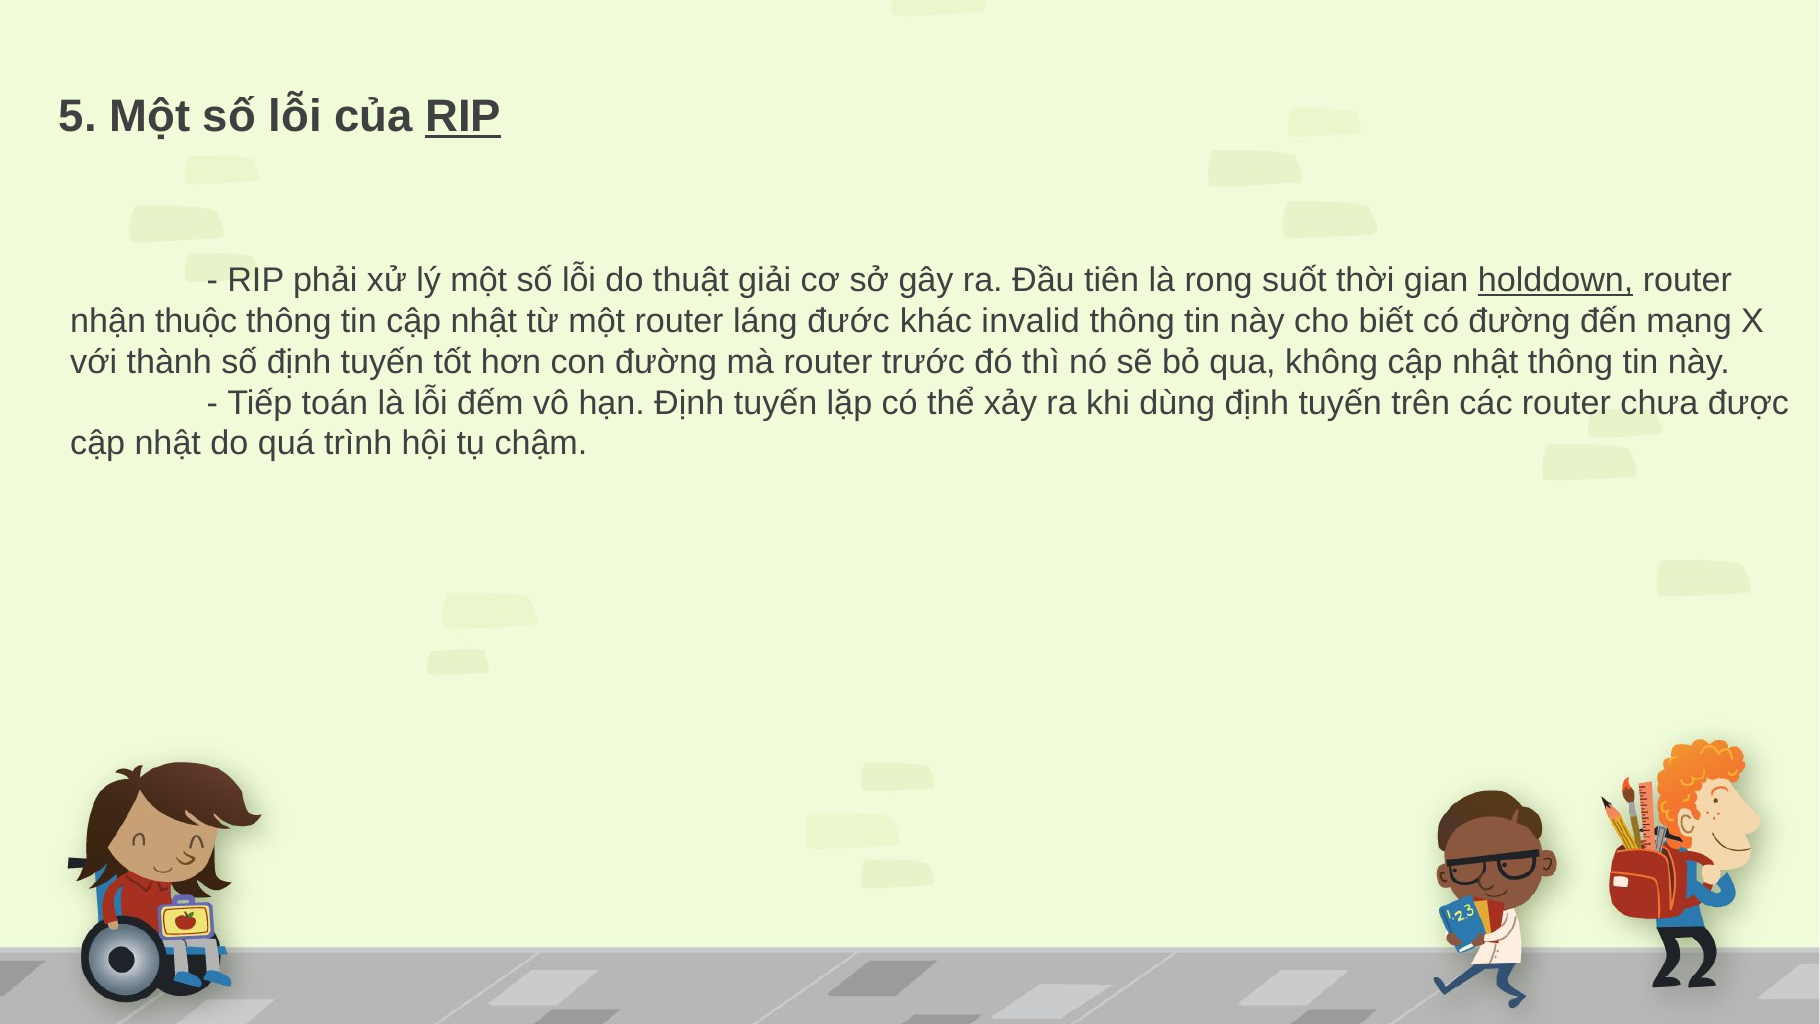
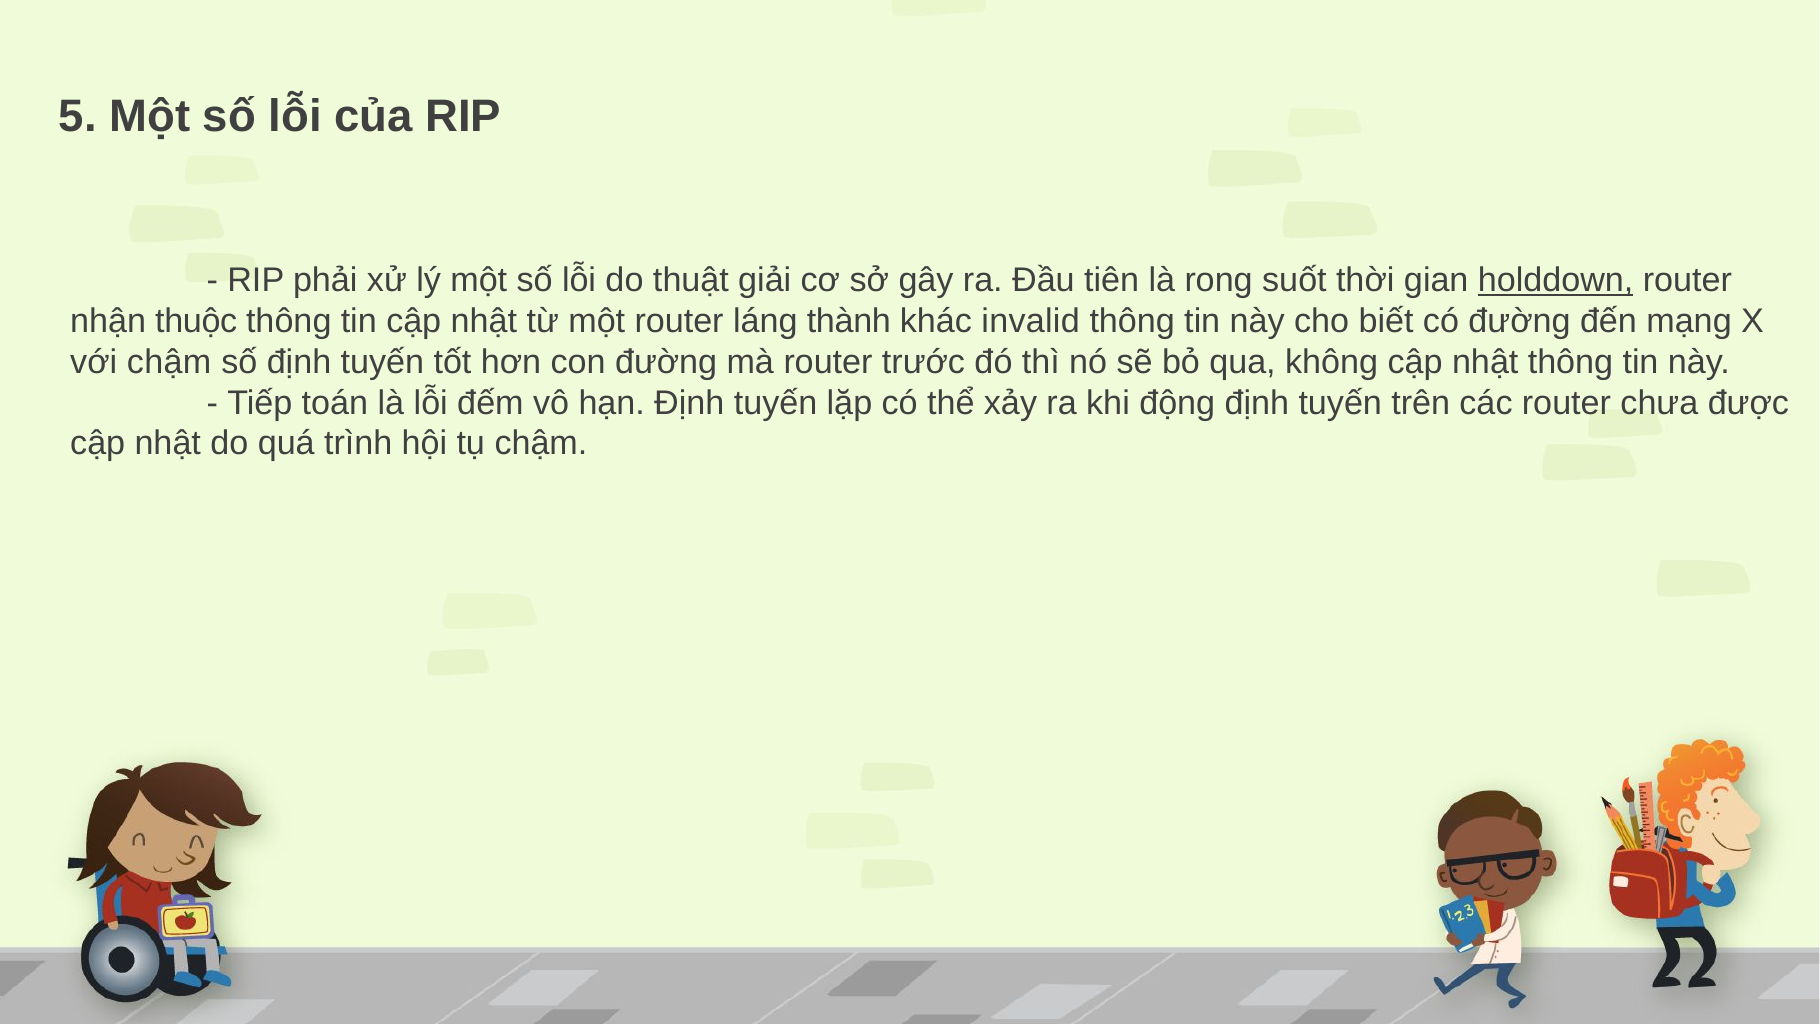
RIP at (463, 117) underline: present -> none
đước: đước -> thành
với thành: thành -> chậm
dùng: dùng -> động
